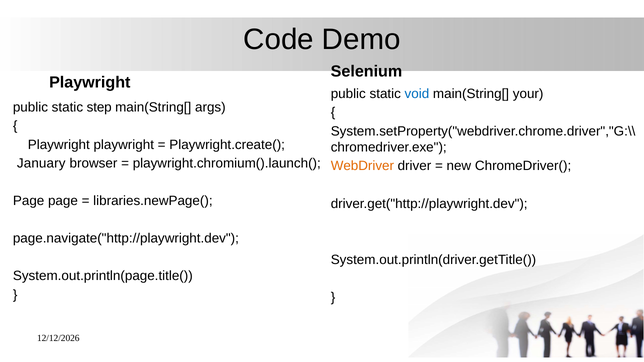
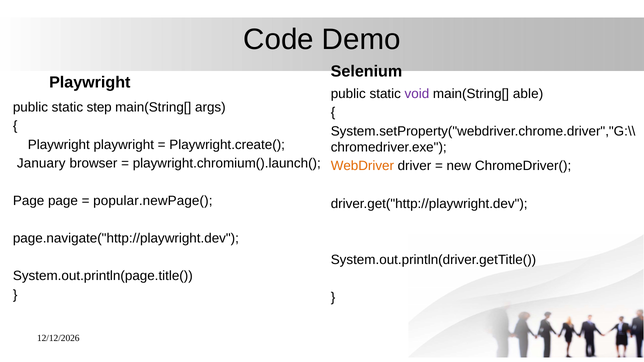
void colour: blue -> purple
your: your -> able
libraries.newPage(: libraries.newPage( -> popular.newPage(
